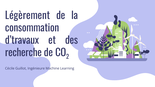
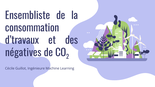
Légèrement: Légèrement -> Ensembliste
recherche: recherche -> négatives
